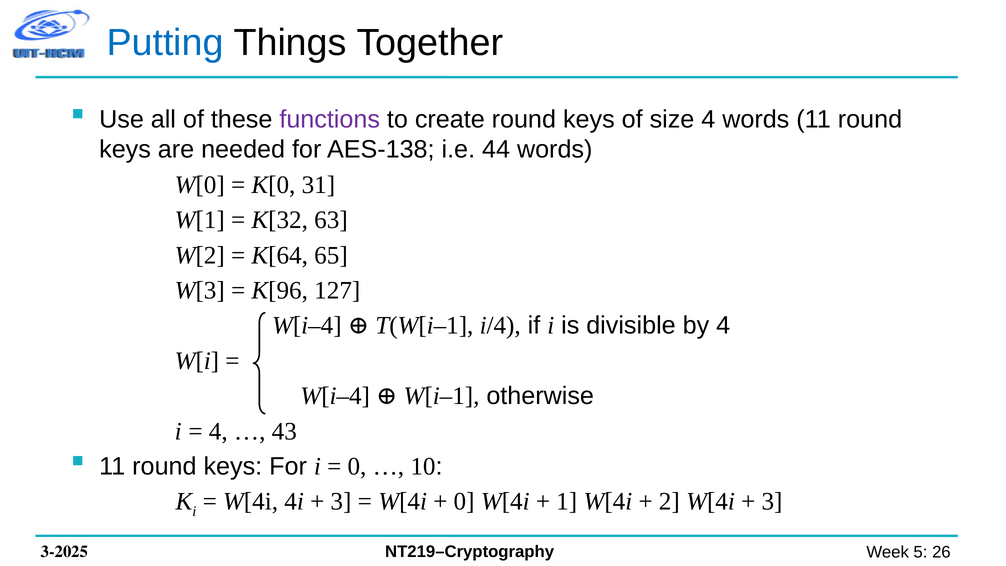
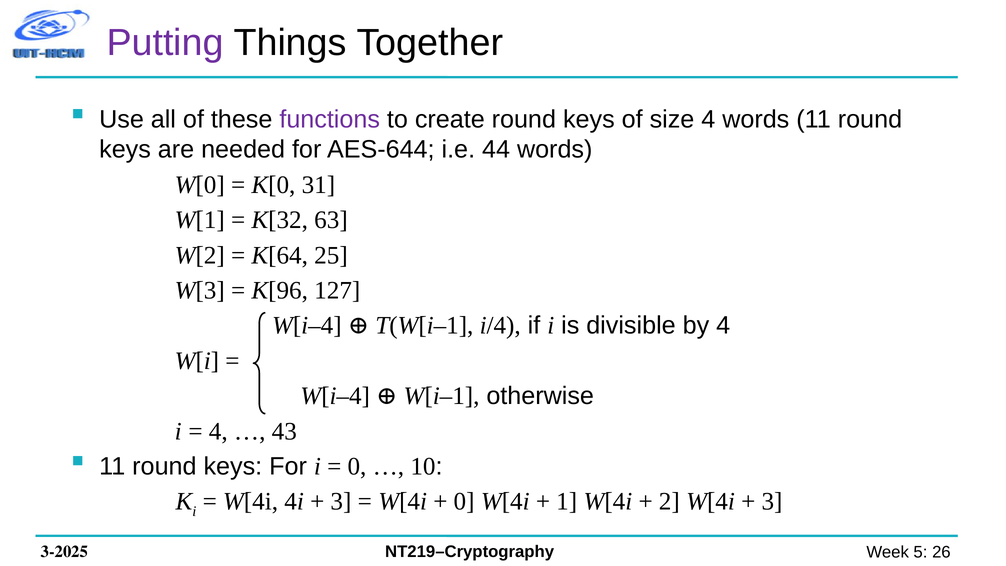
Putting colour: blue -> purple
AES-138: AES-138 -> AES-644
65: 65 -> 25
